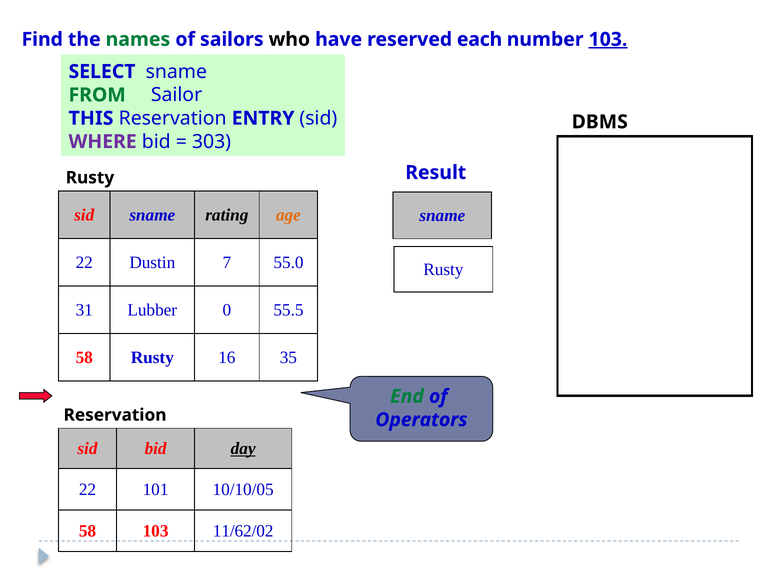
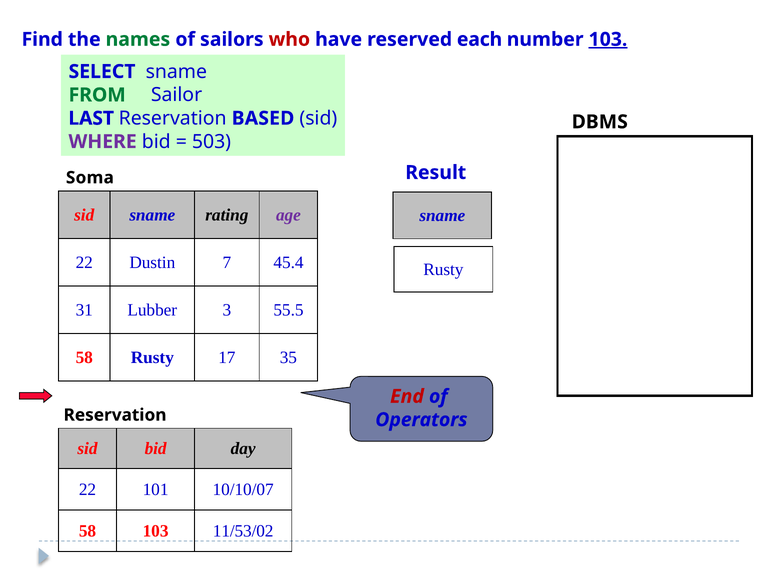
who colour: black -> red
THIS: THIS -> LAST
ENTRY: ENTRY -> BASED
303: 303 -> 503
Rusty at (90, 177): Rusty -> Soma
age colour: orange -> purple
55.0: 55.0 -> 45.4
0: 0 -> 3
16: 16 -> 17
End colour: green -> red
day underline: present -> none
10/10/05: 10/10/05 -> 10/10/07
11/62/02: 11/62/02 -> 11/53/02
